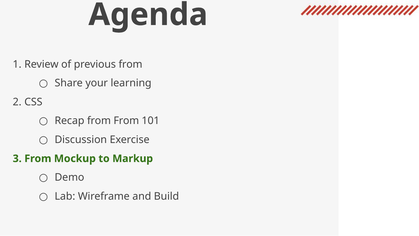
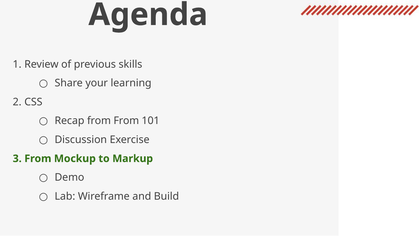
previous from: from -> skills
